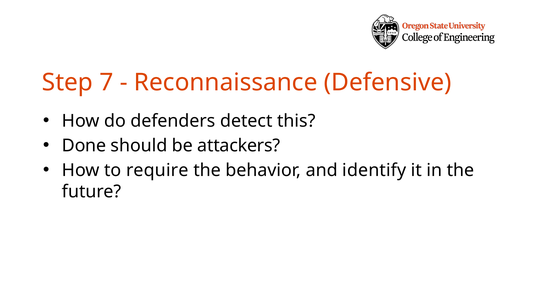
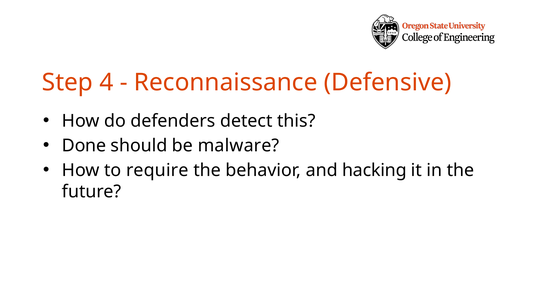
7: 7 -> 4
attackers: attackers -> malware
identify: identify -> hacking
